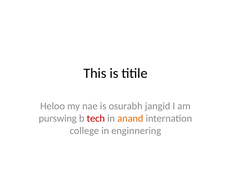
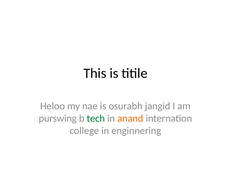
tech colour: red -> green
